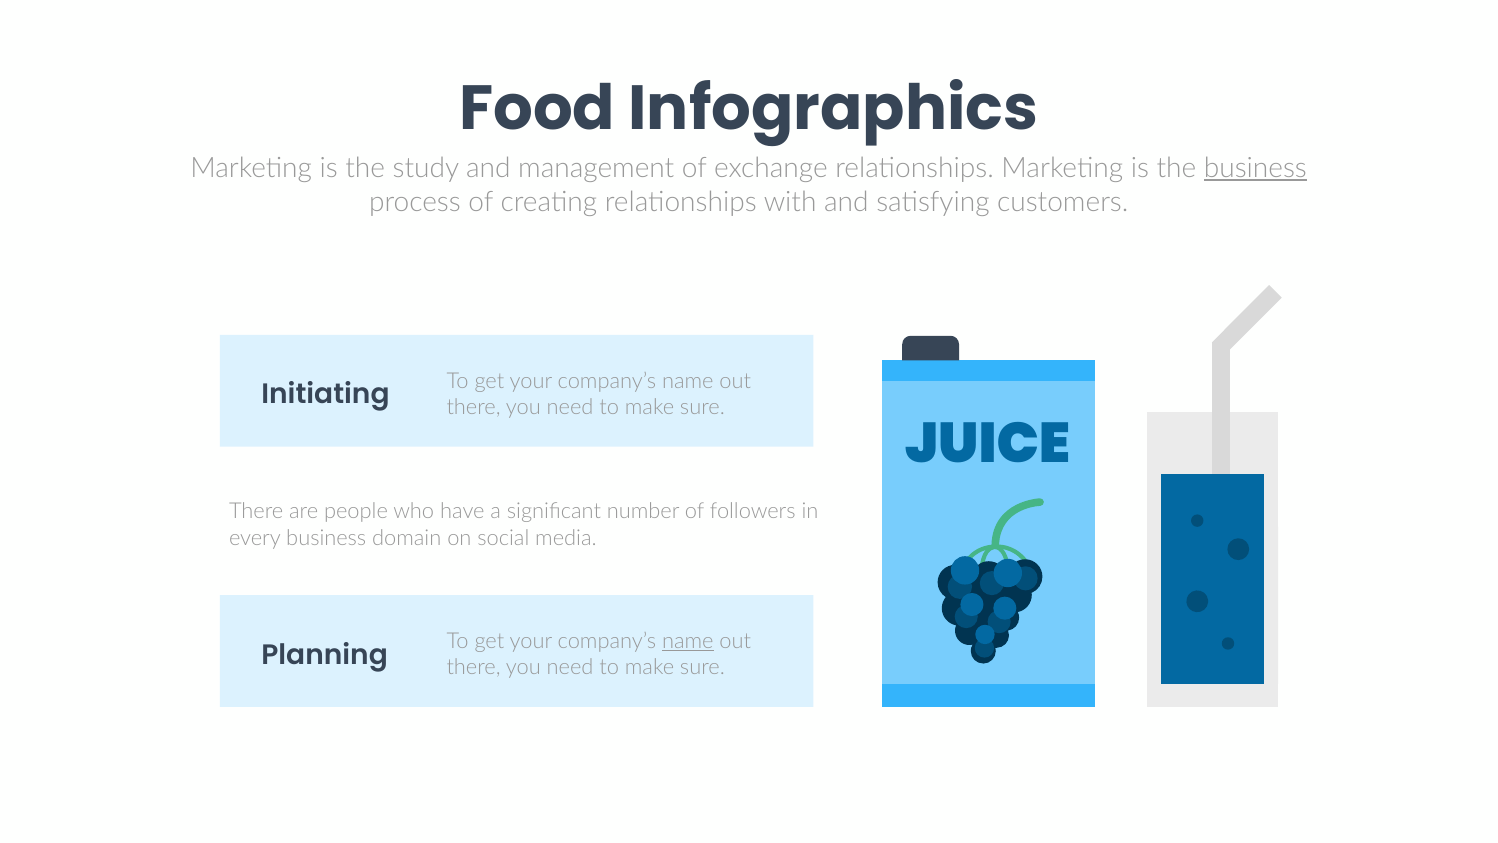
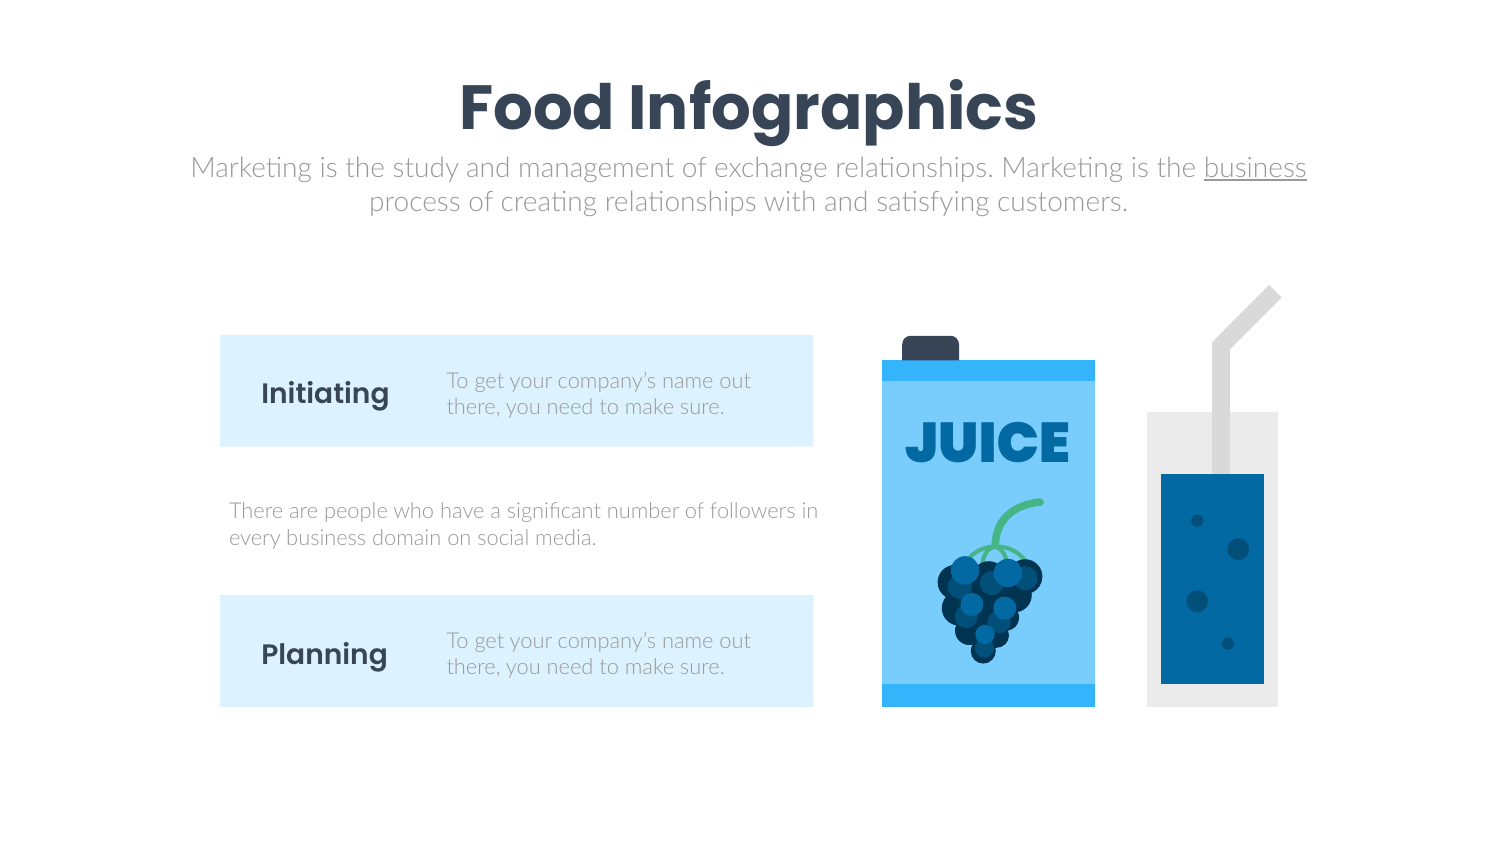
name at (688, 641) underline: present -> none
